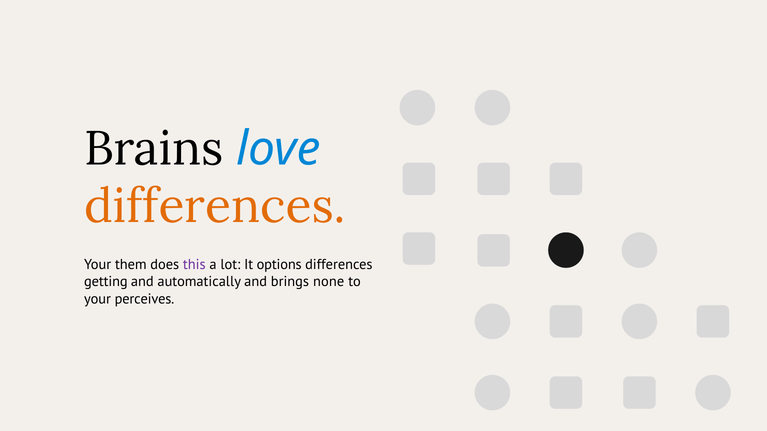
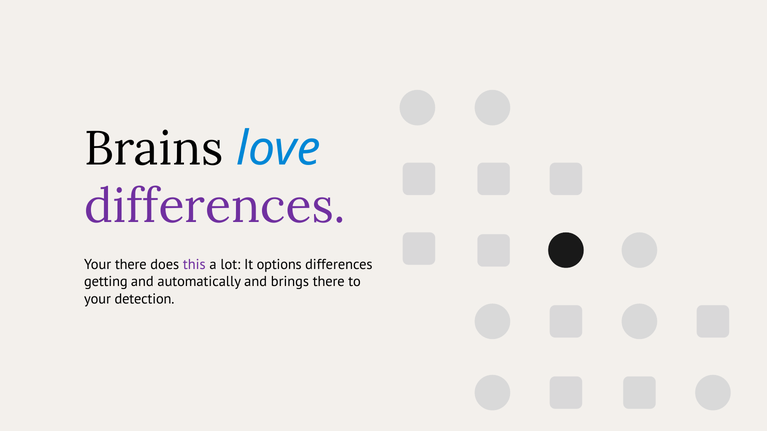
differences at (215, 207) colour: orange -> purple
Your them: them -> there
brings none: none -> there
perceives: perceives -> detection
